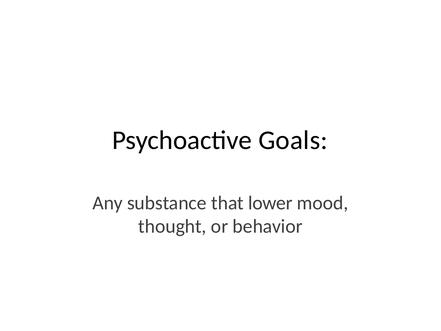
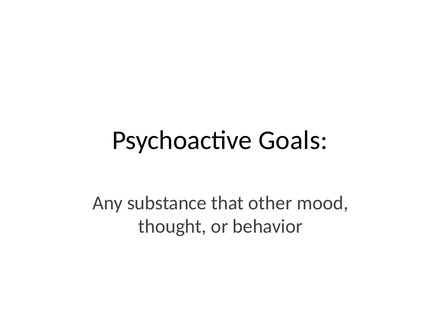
lower: lower -> other
